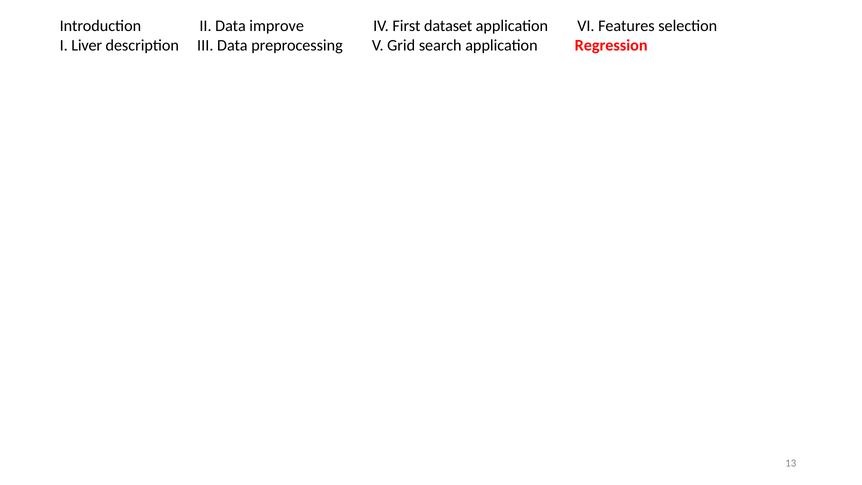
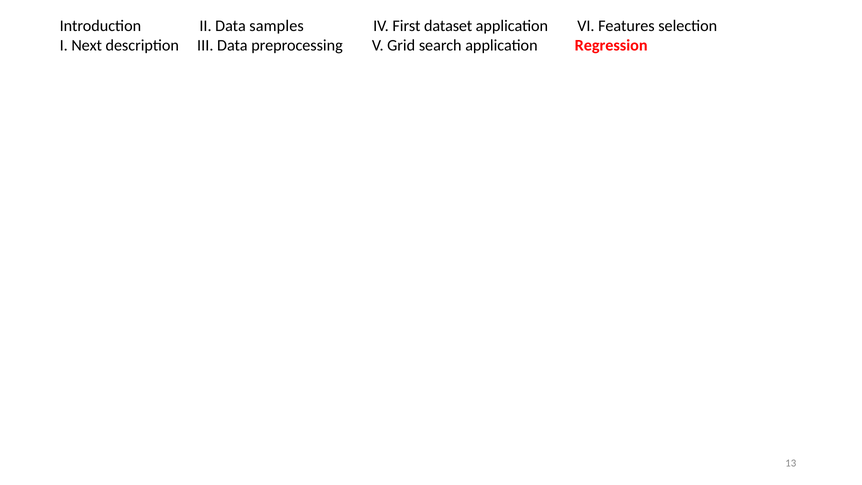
improve: improve -> samples
Liver: Liver -> Next
